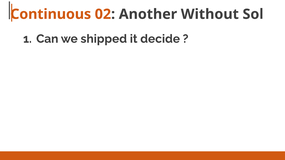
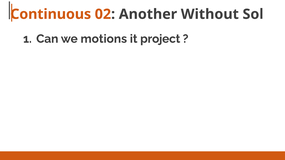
shipped: shipped -> motions
decide: decide -> project
